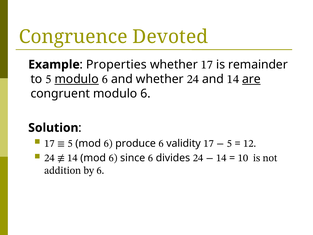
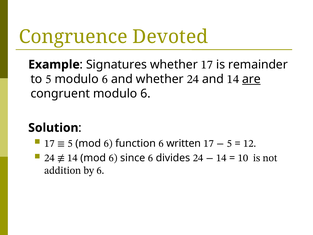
Properties: Properties -> Signatures
modulo at (77, 79) underline: present -> none
produce: produce -> function
validity: validity -> written
